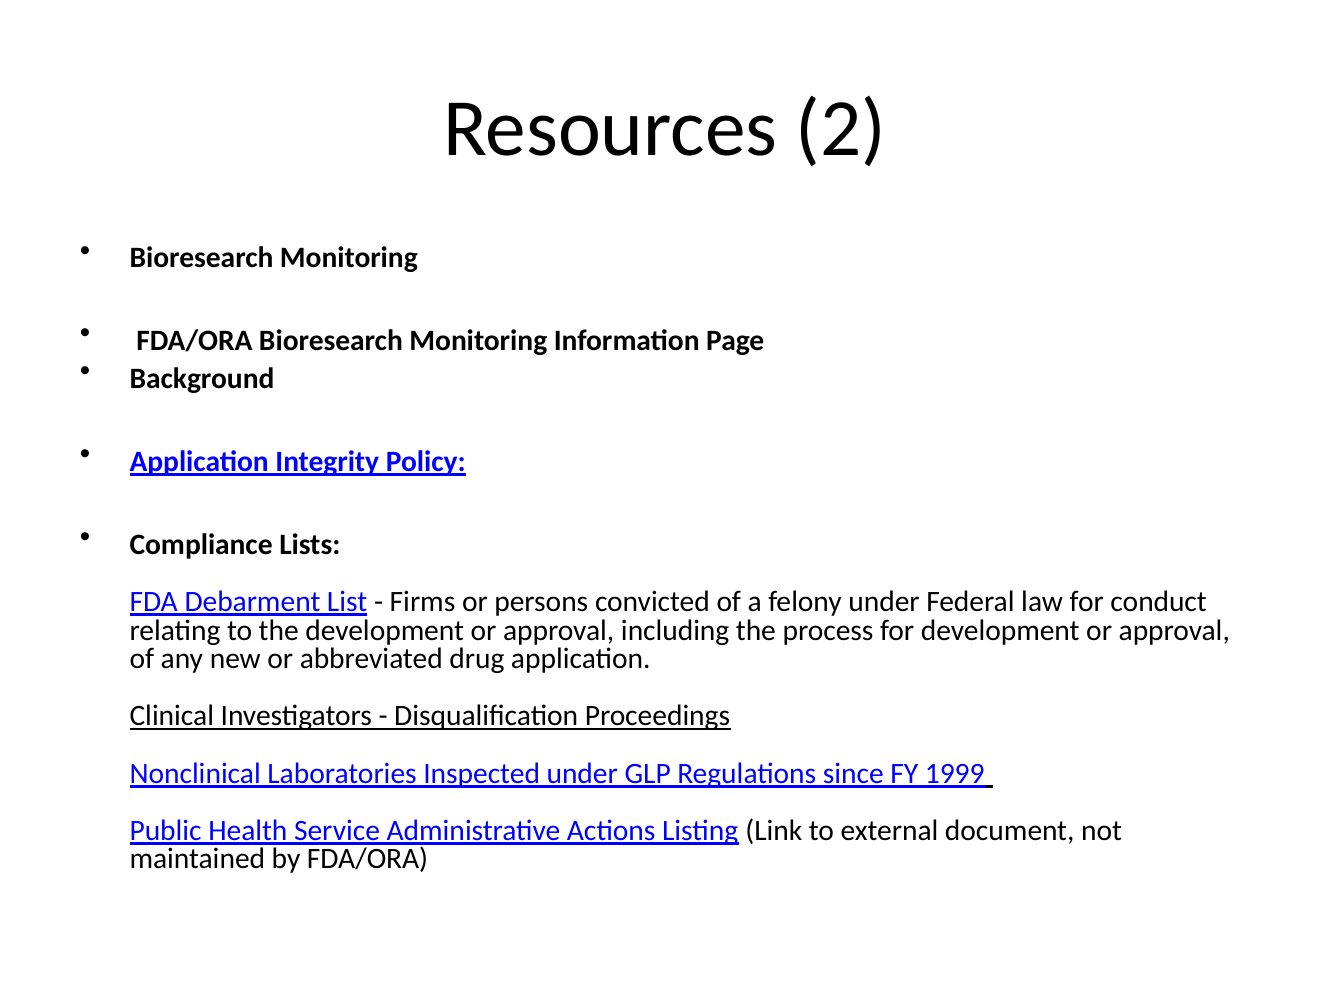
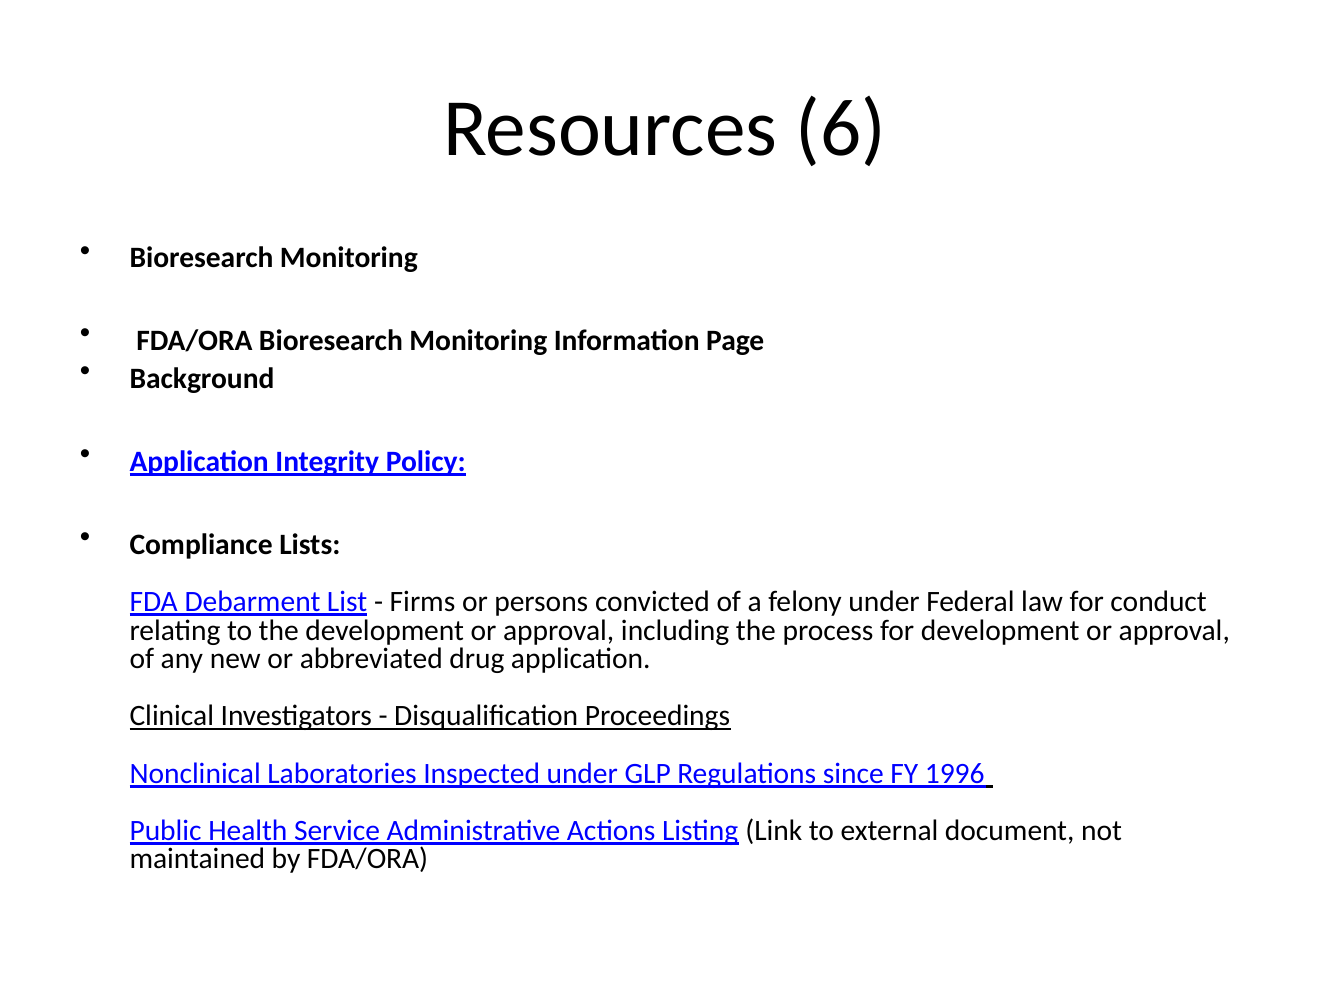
2: 2 -> 6
1999: 1999 -> 1996
